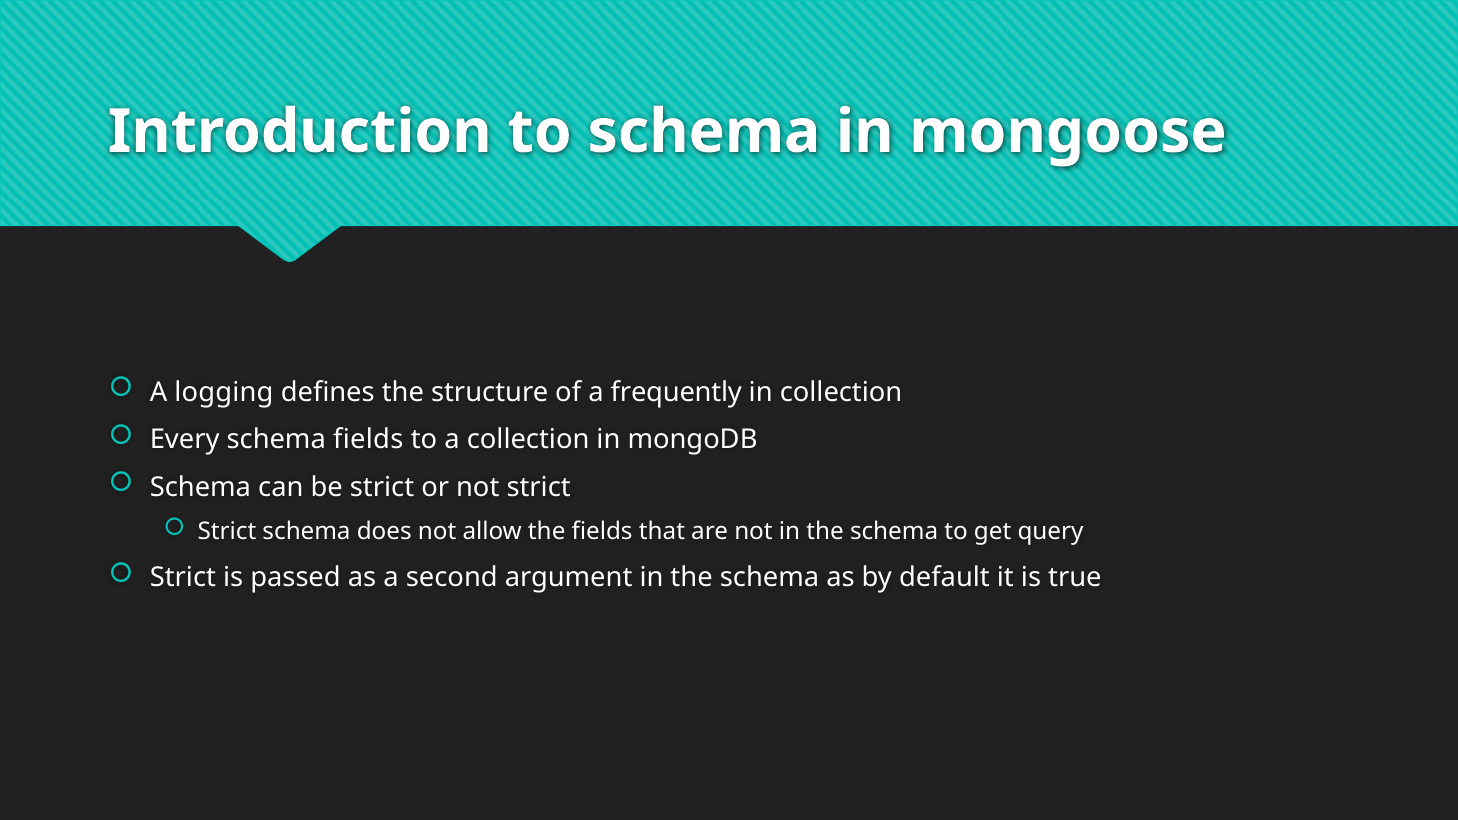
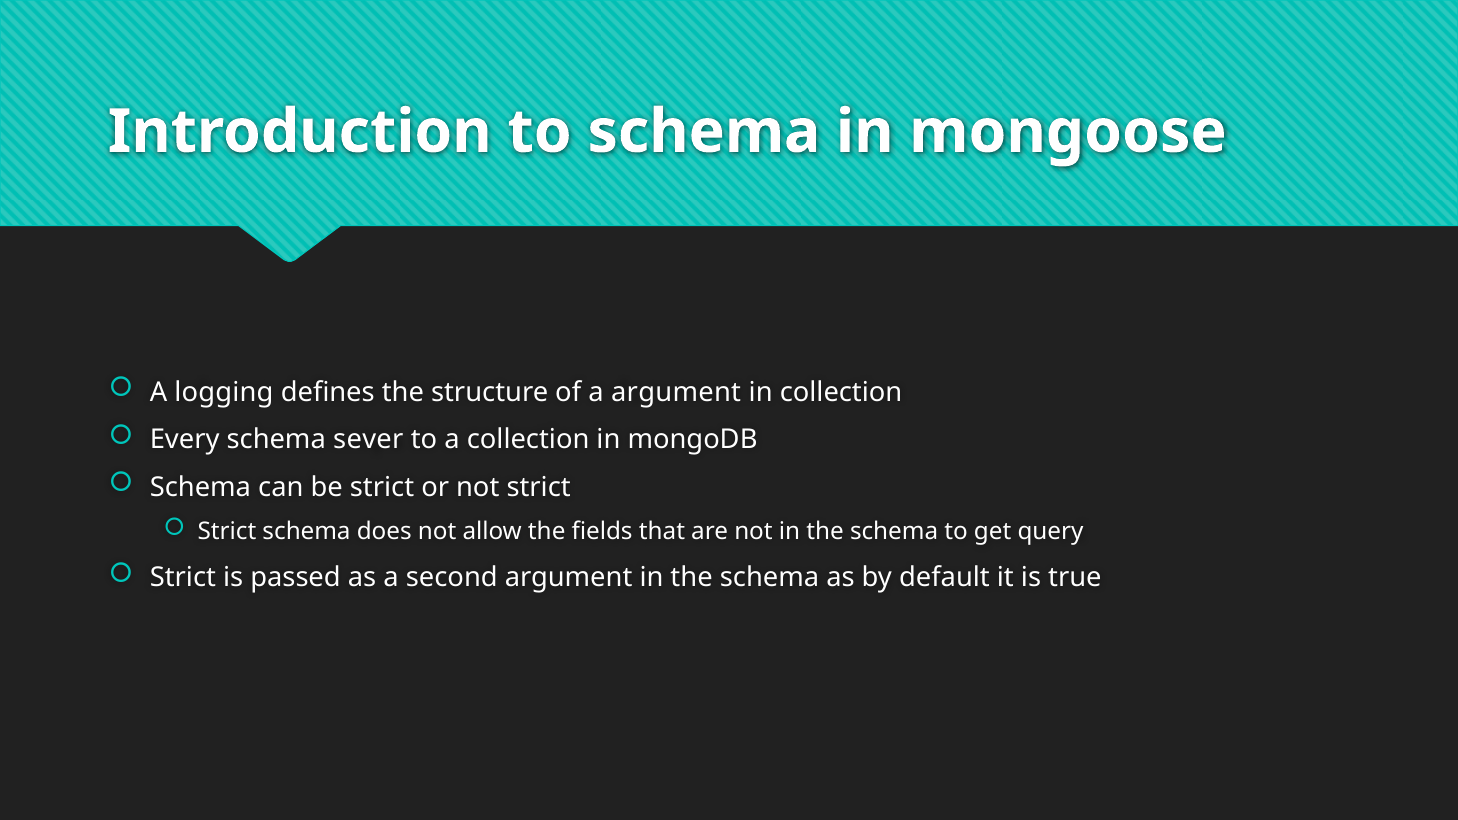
a frequently: frequently -> argument
schema fields: fields -> sever
